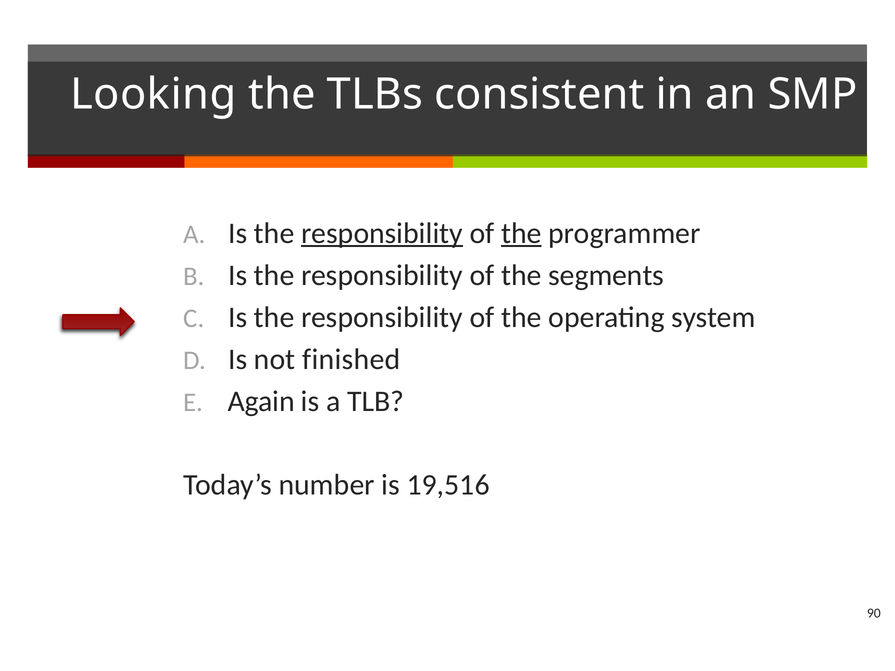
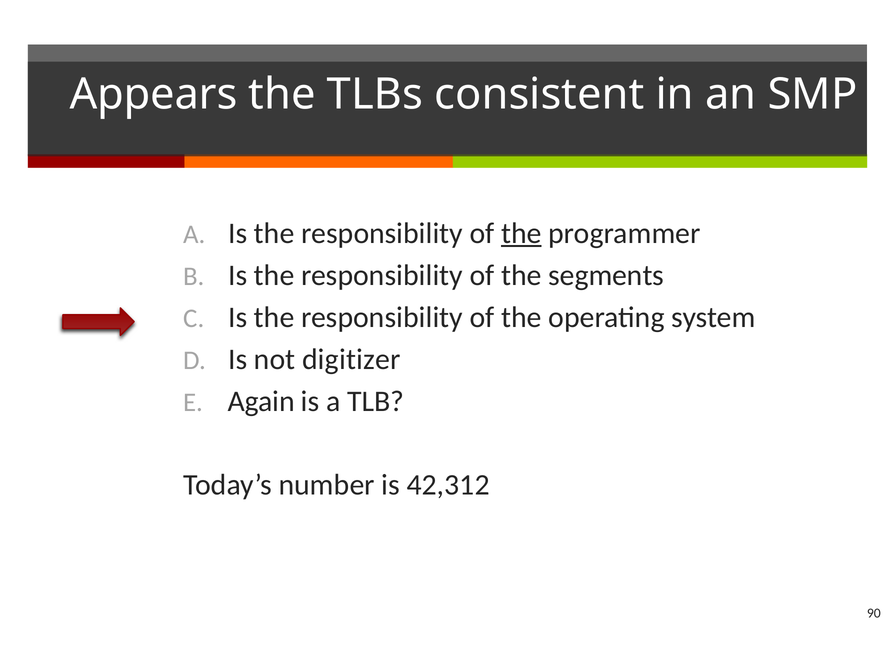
Looking: Looking -> Appears
responsibility at (382, 233) underline: present -> none
finished: finished -> digitizer
19,516: 19,516 -> 42,312
